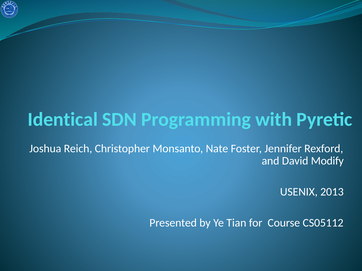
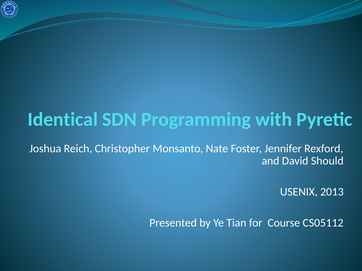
Modify: Modify -> Should
